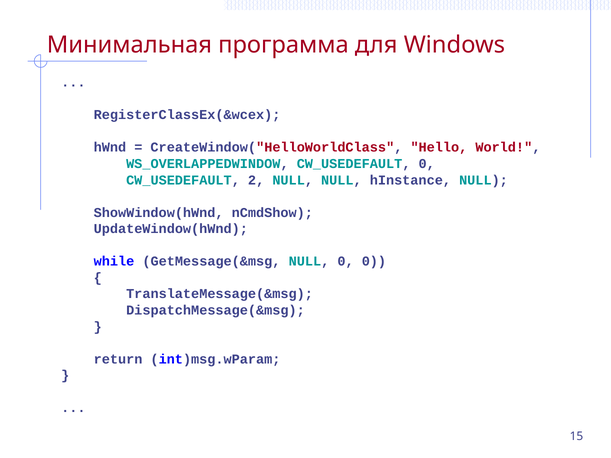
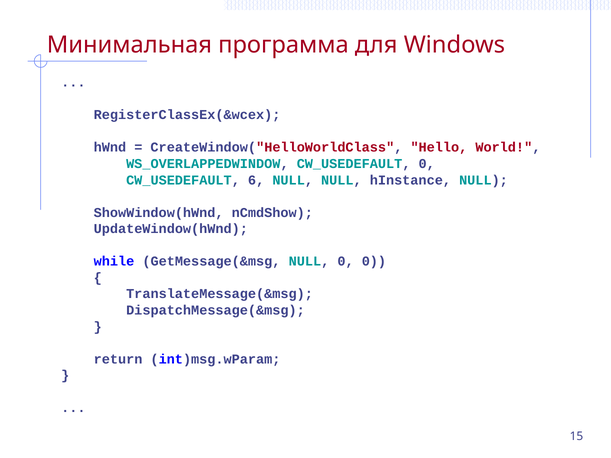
2: 2 -> 6
